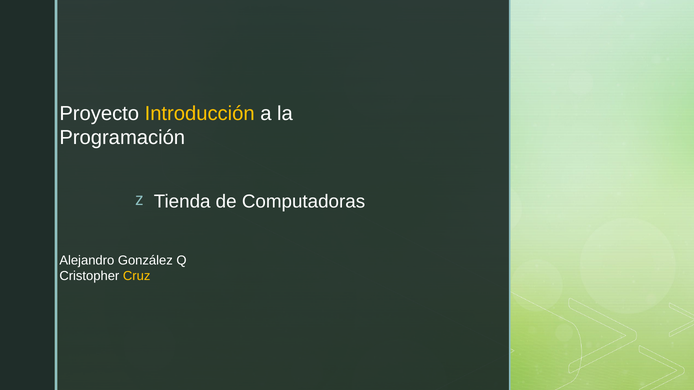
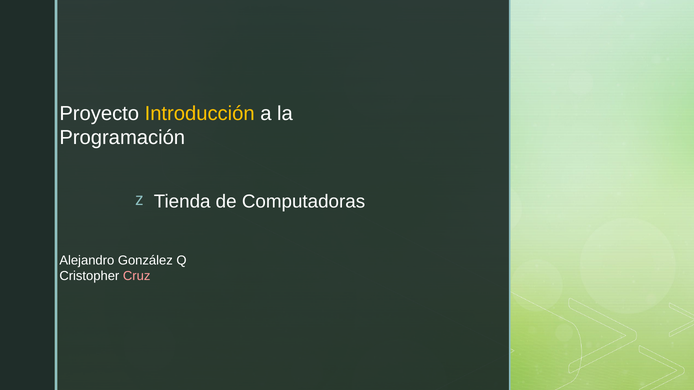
Cruz colour: yellow -> pink
